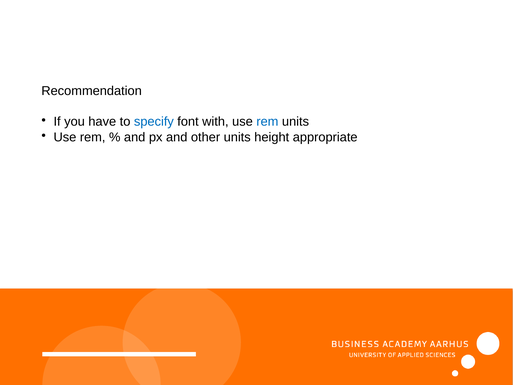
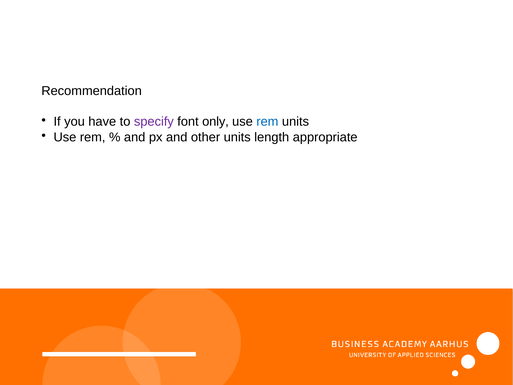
specify colour: blue -> purple
with: with -> only
height: height -> length
